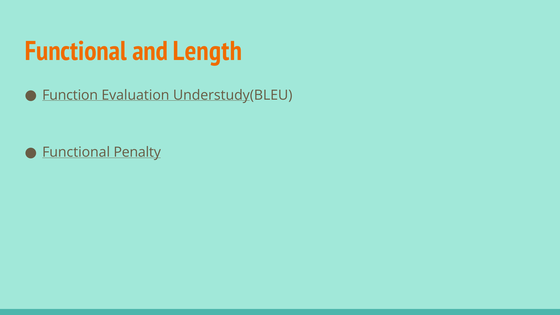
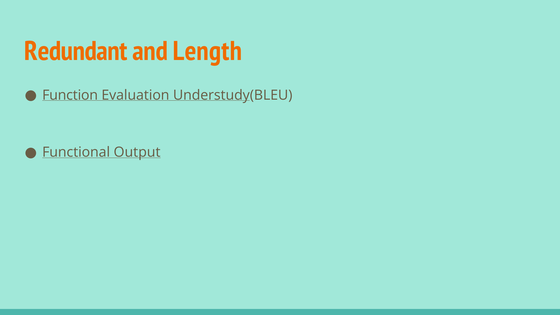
Functional at (76, 51): Functional -> Redundant
Penalty: Penalty -> Output
